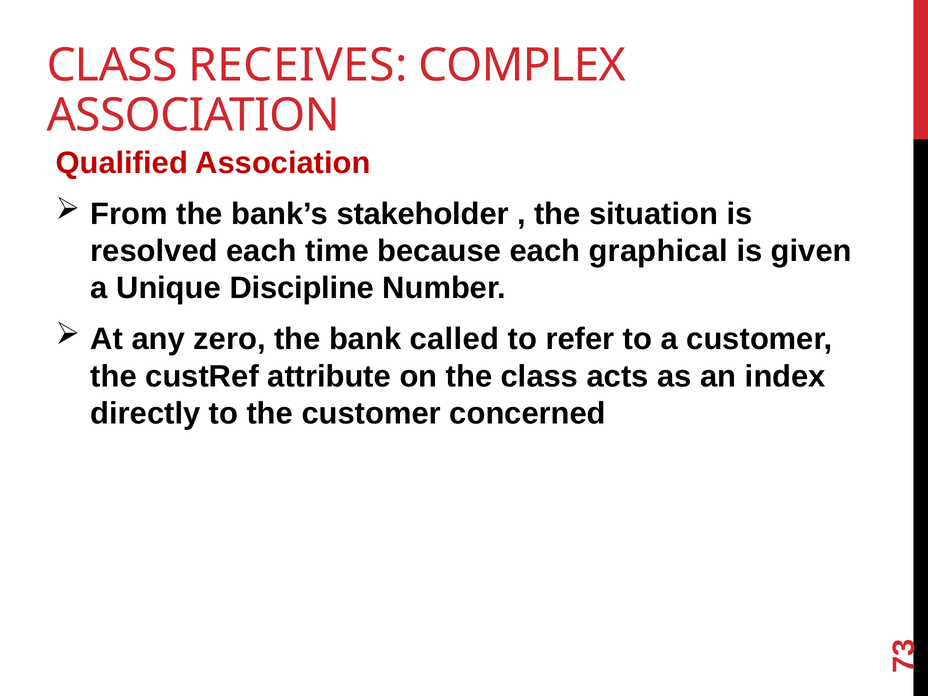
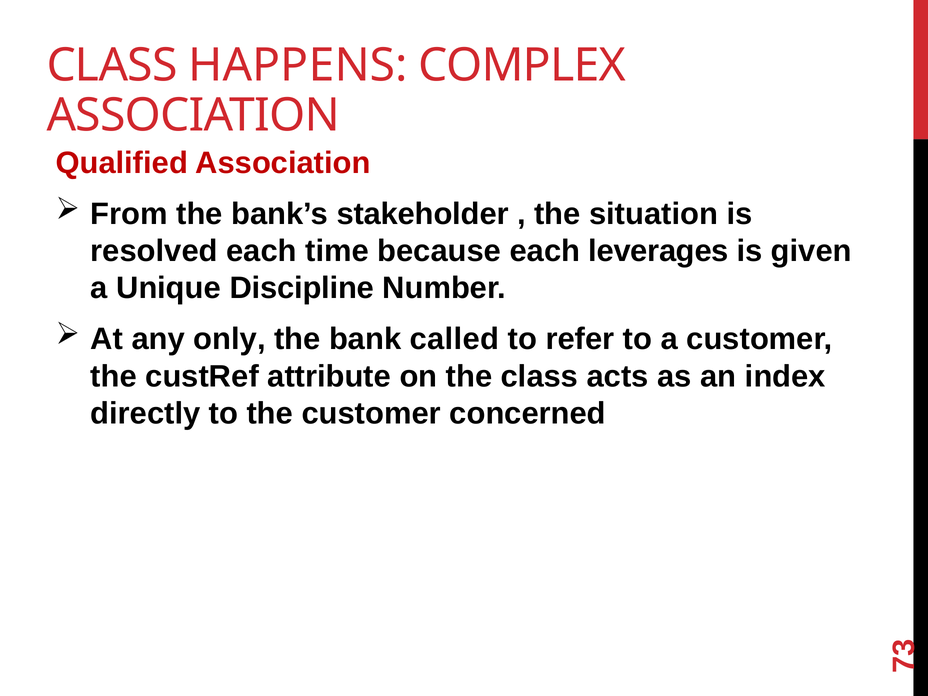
RECEIVES: RECEIVES -> HAPPENS
graphical: graphical -> leverages
zero: zero -> only
